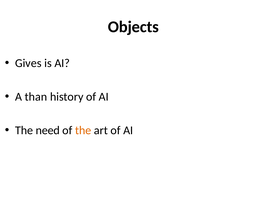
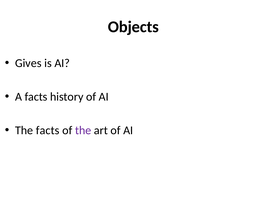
A than: than -> facts
The need: need -> facts
the at (83, 130) colour: orange -> purple
